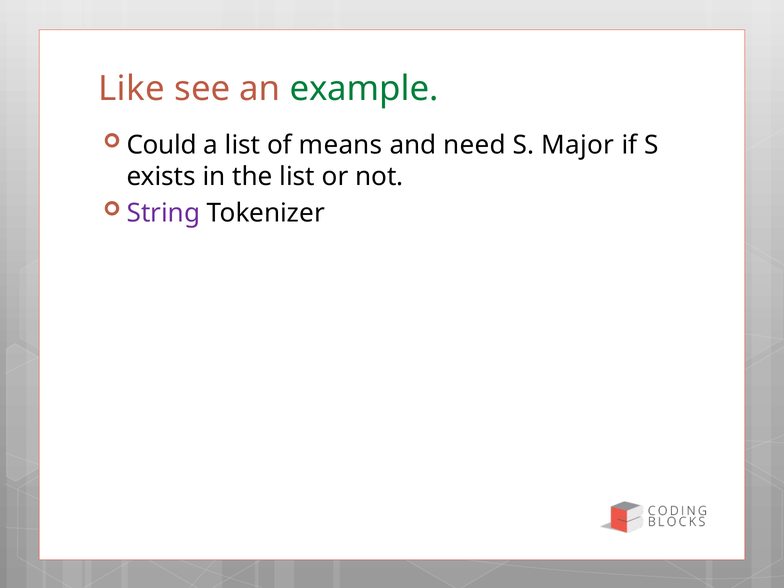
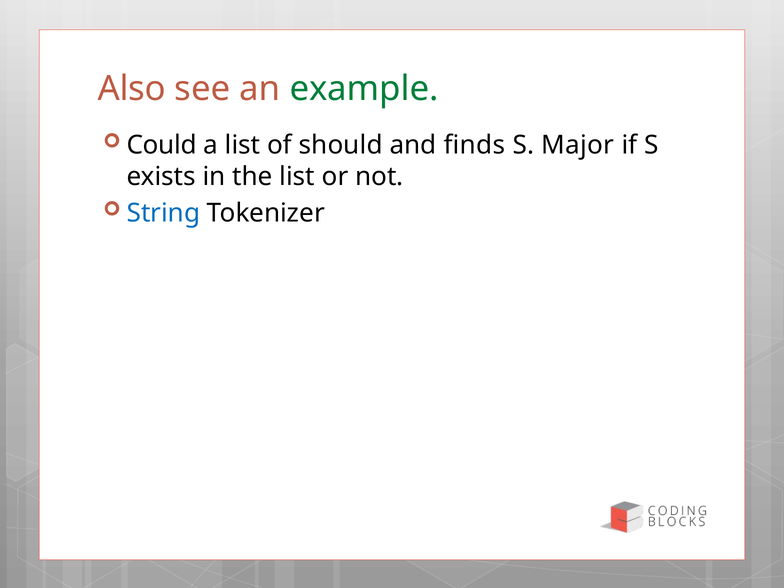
Like: Like -> Also
means: means -> should
need: need -> finds
String colour: purple -> blue
